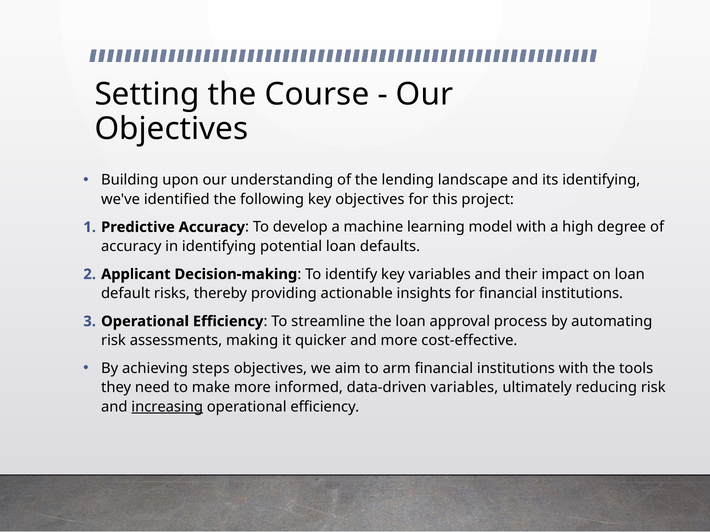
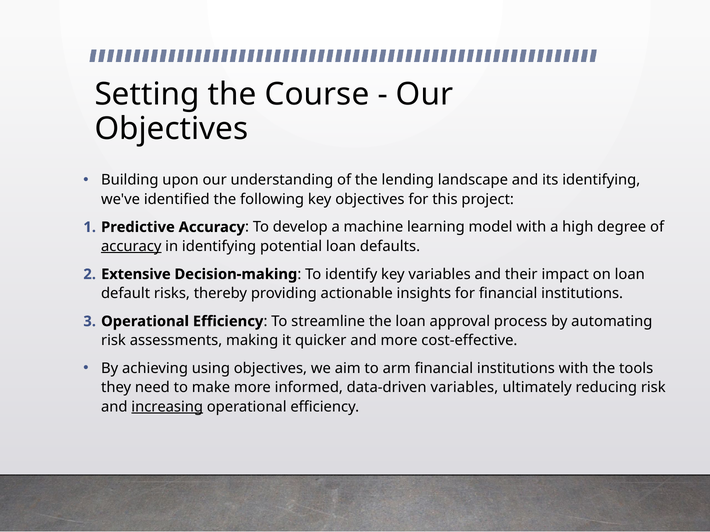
accuracy at (131, 246) underline: none -> present
Applicant: Applicant -> Extensive
steps: steps -> using
